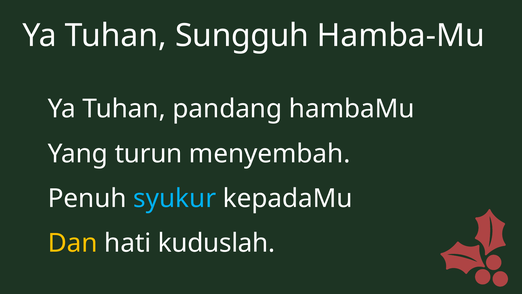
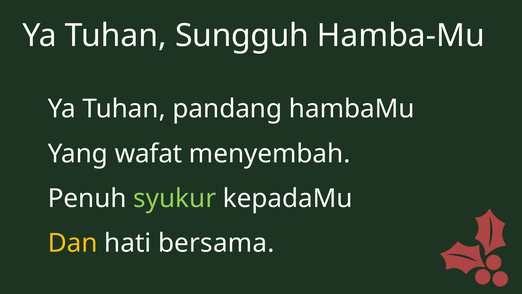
turun: turun -> wafat
syukur colour: light blue -> light green
kuduslah: kuduslah -> bersama
